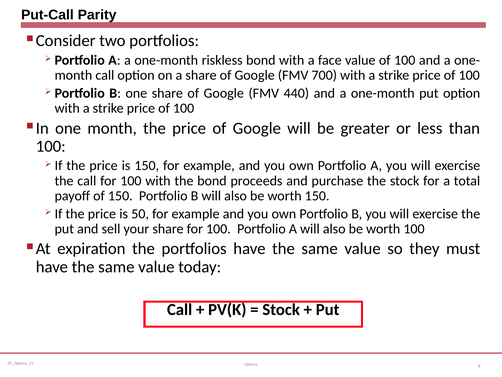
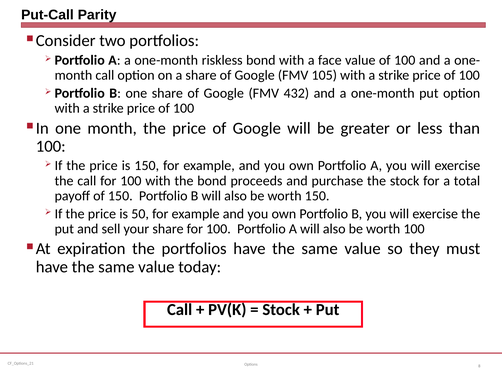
700: 700 -> 105
440: 440 -> 432
